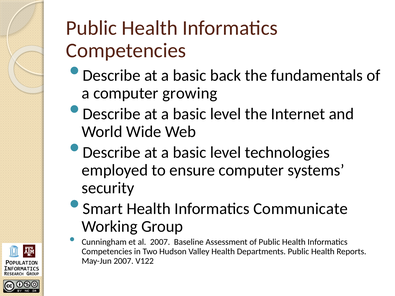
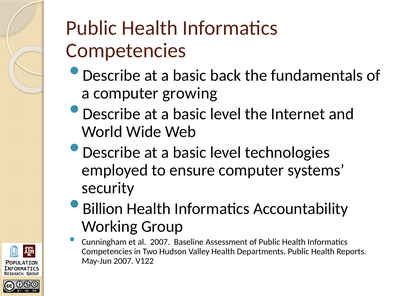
Smart: Smart -> Billion
Communicate: Communicate -> Accountability
